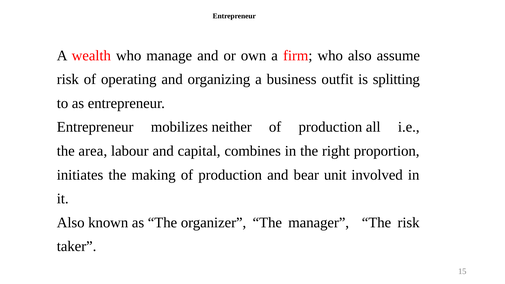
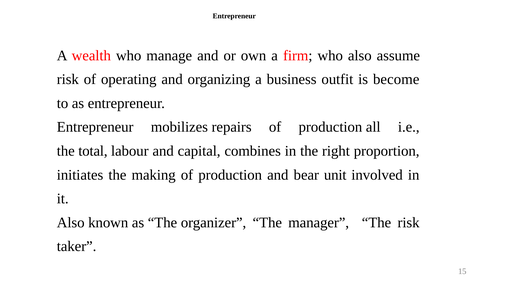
splitting: splitting -> become
neither: neither -> repairs
area: area -> total
